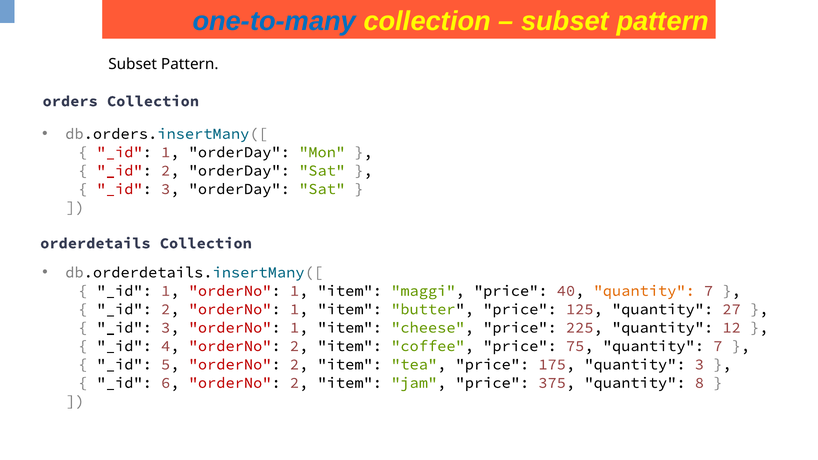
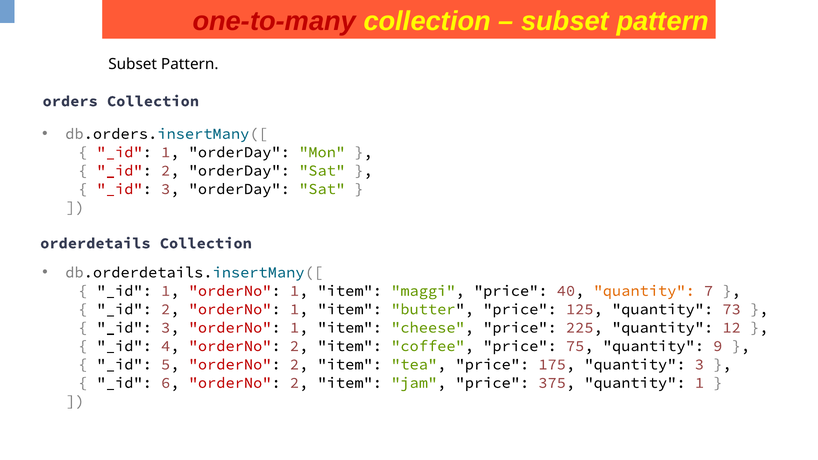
one-to-many colour: blue -> red
27: 27 -> 73
75 quantity 7: 7 -> 9
quantity 8: 8 -> 1
